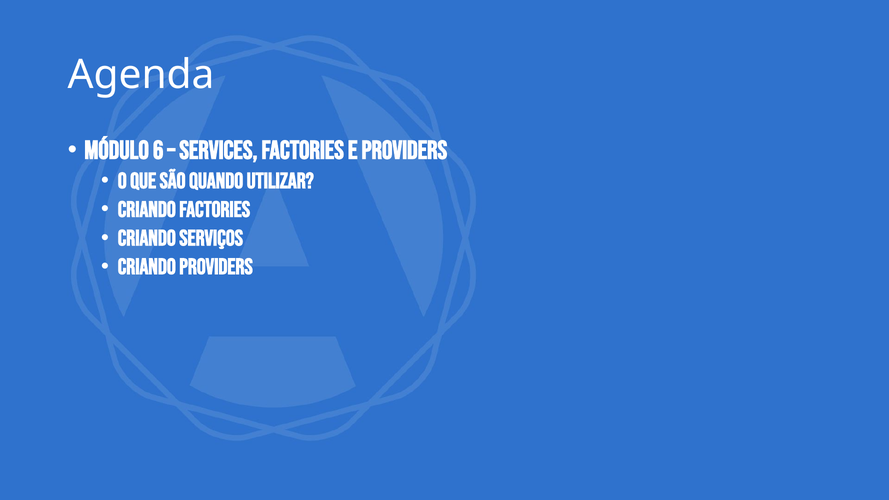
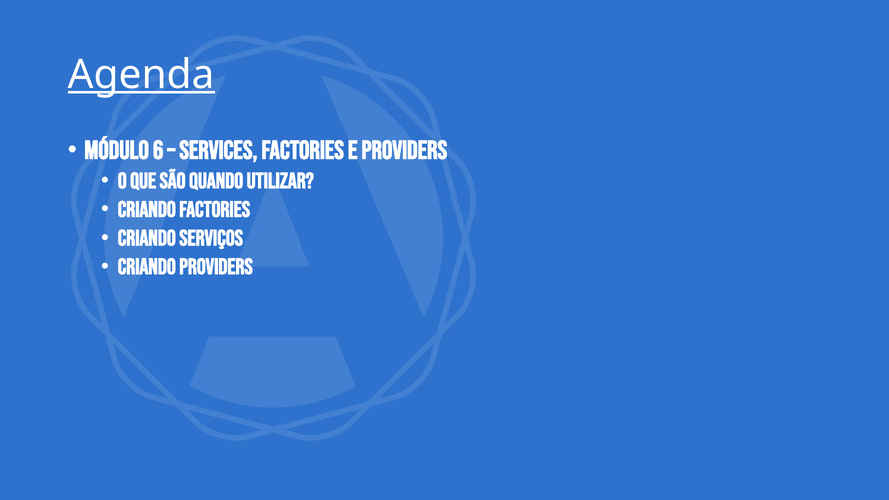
Agenda underline: none -> present
